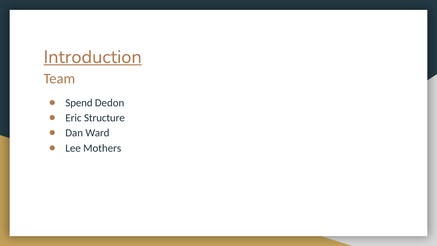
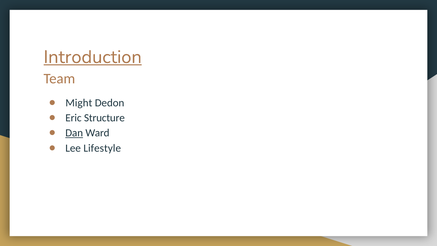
Spend: Spend -> Might
Dan underline: none -> present
Mothers: Mothers -> Lifestyle
